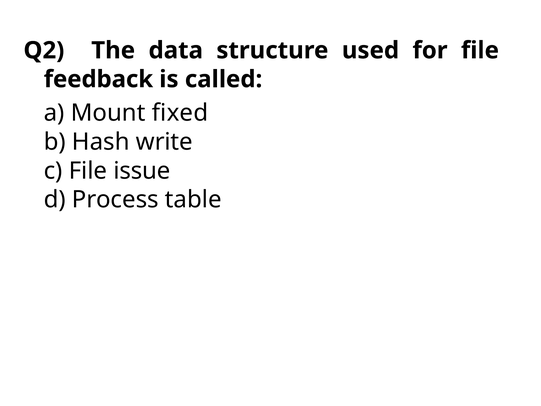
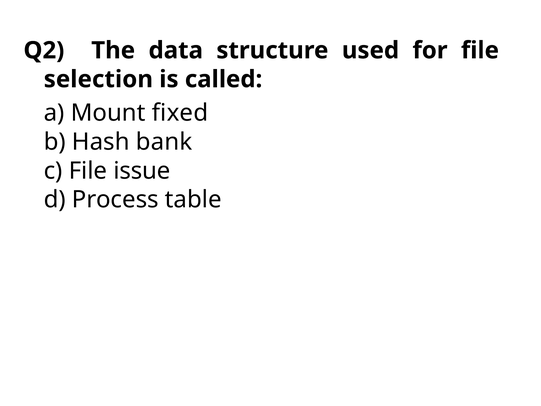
feedback: feedback -> selection
write: write -> bank
